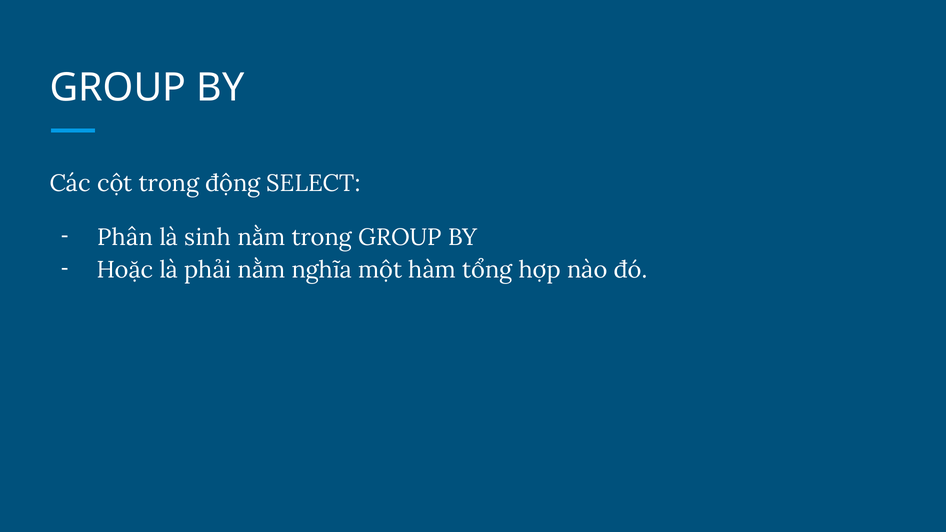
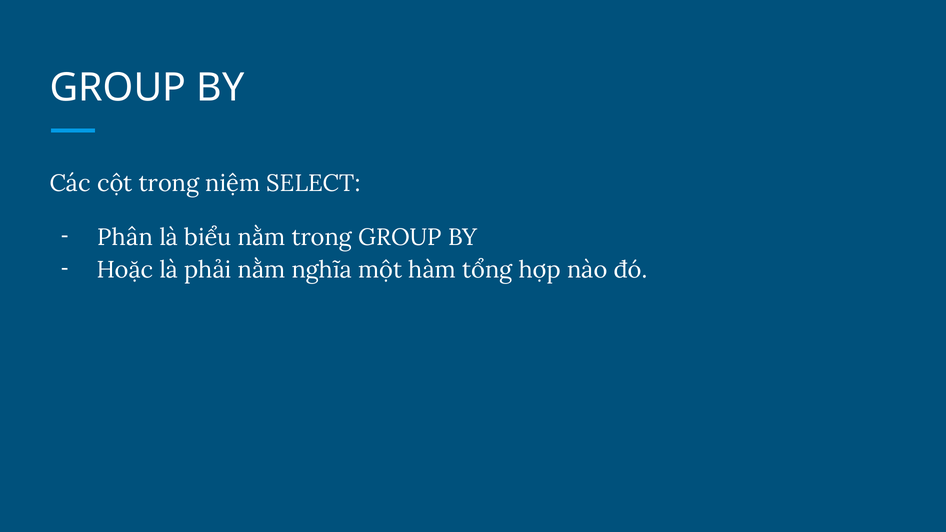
động: động -> niệm
sinh: sinh -> biểu
